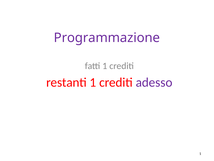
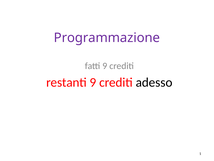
fatti 1: 1 -> 9
restanti 1: 1 -> 9
adesso colour: purple -> black
